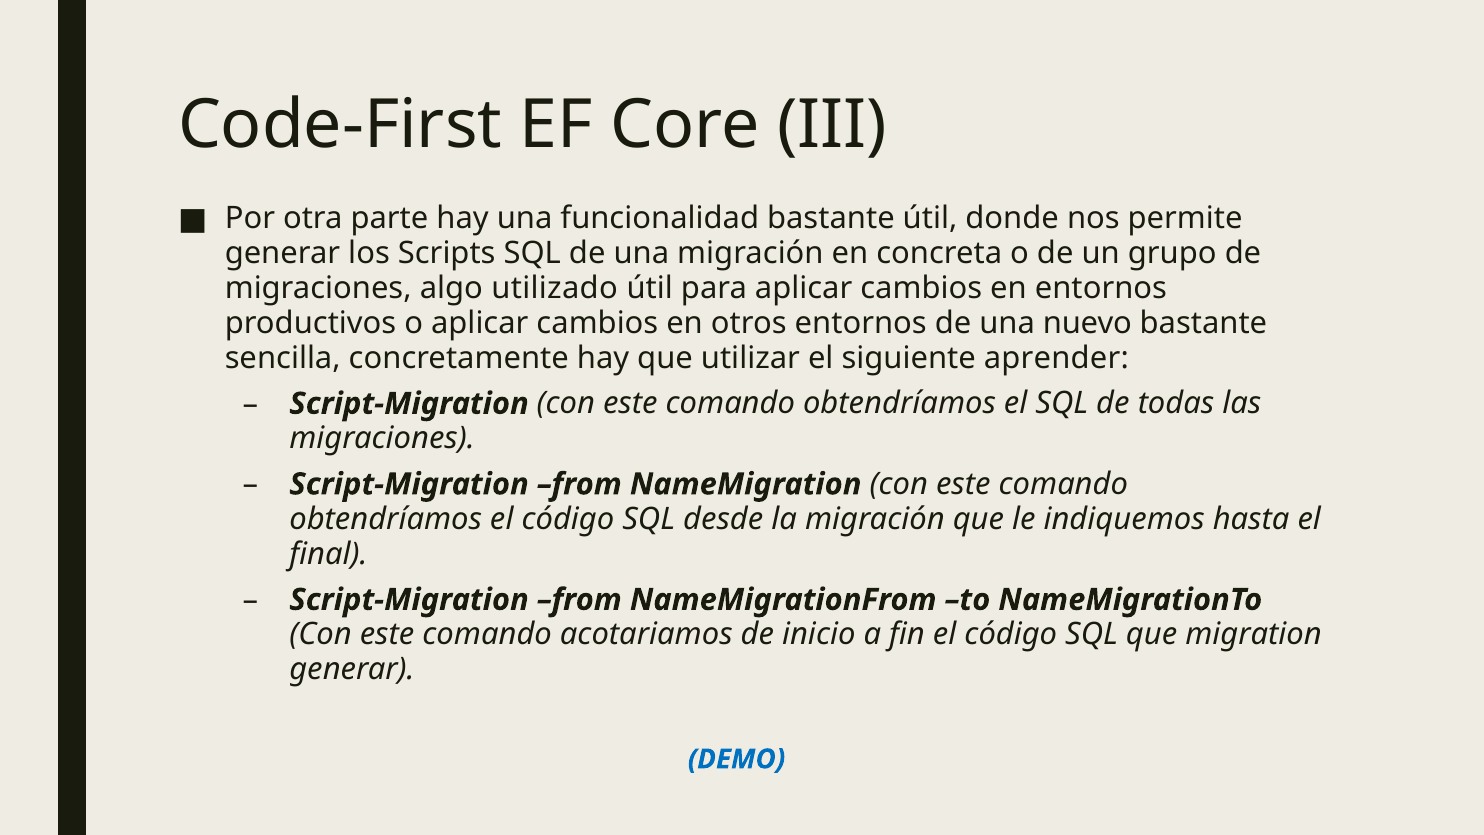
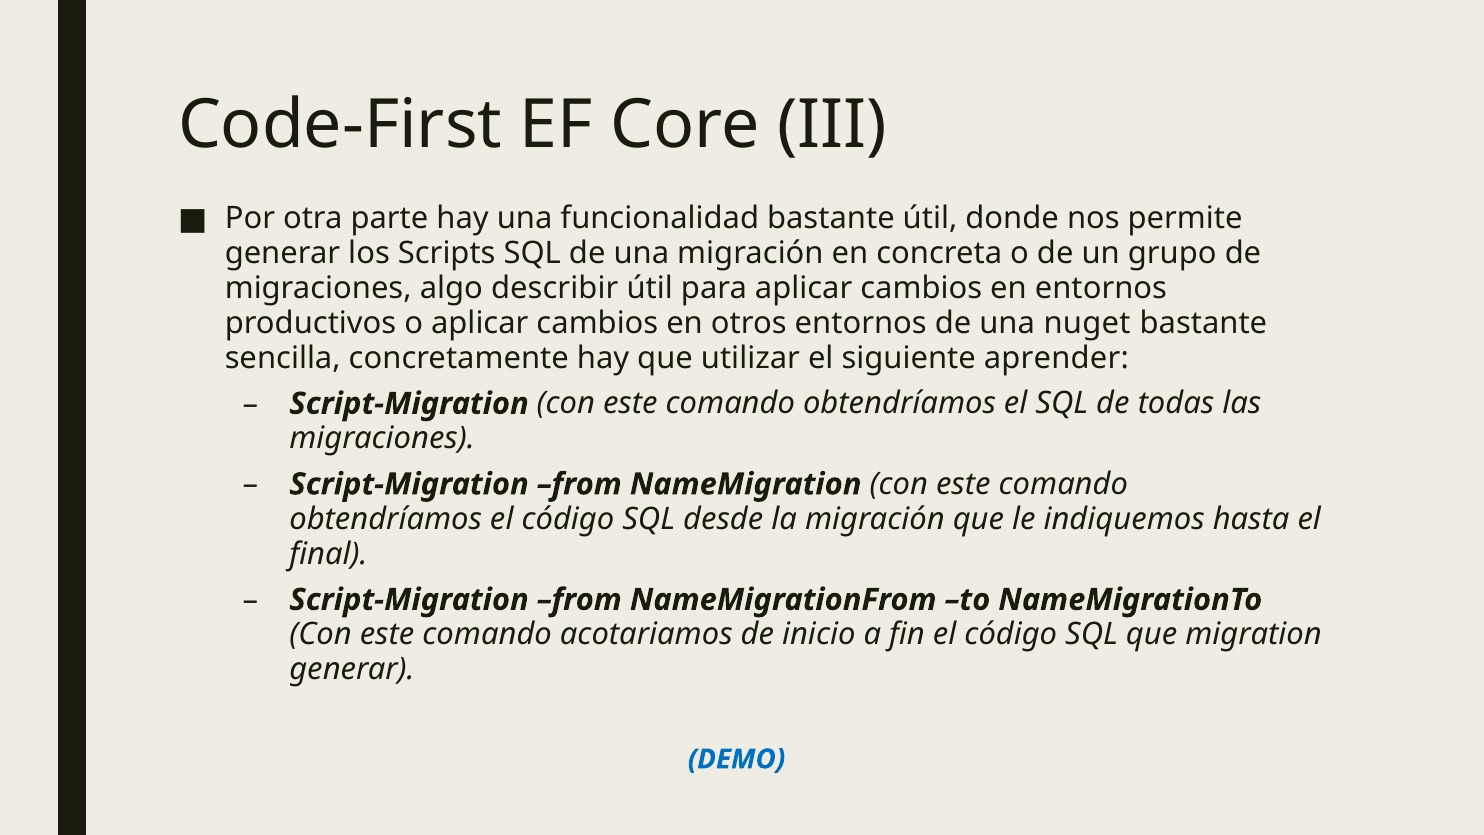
utilizado: utilizado -> describir
nuevo: nuevo -> nuget
